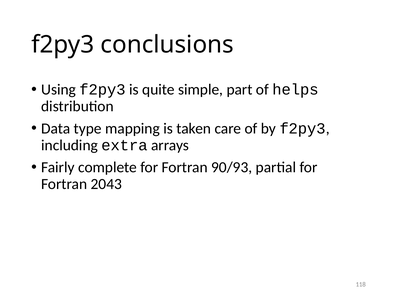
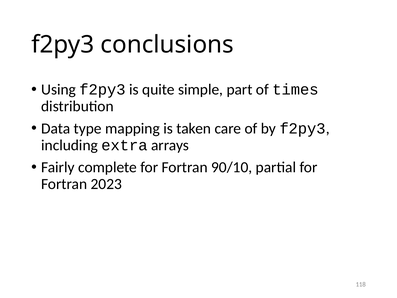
helps: helps -> times
90/93: 90/93 -> 90/10
2043: 2043 -> 2023
